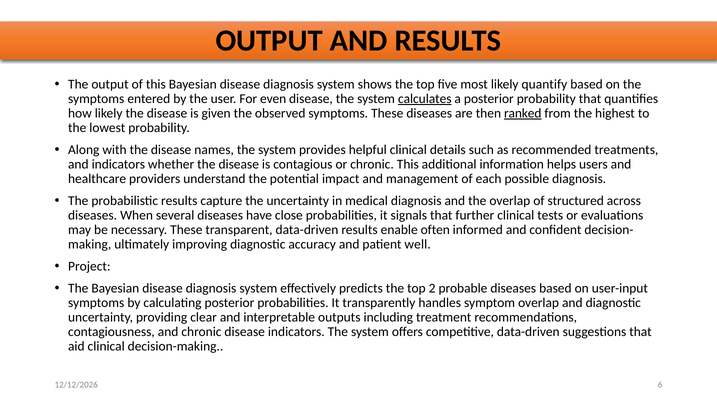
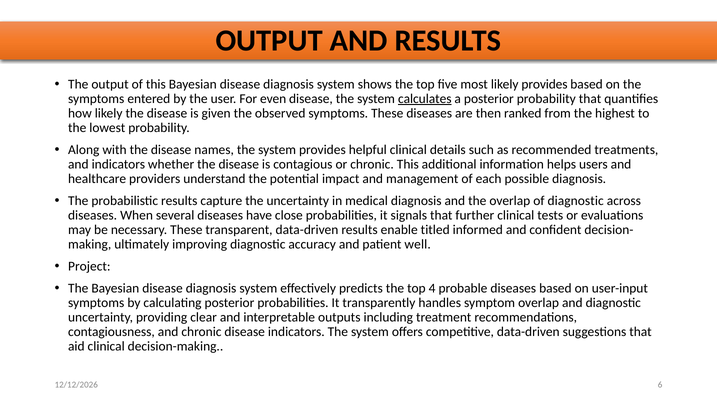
likely quantify: quantify -> provides
ranked underline: present -> none
of structured: structured -> diagnostic
often: often -> titled
2: 2 -> 4
